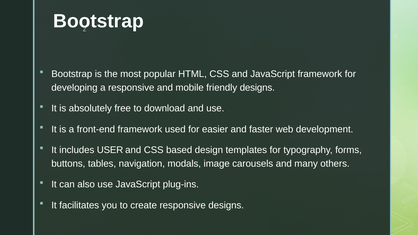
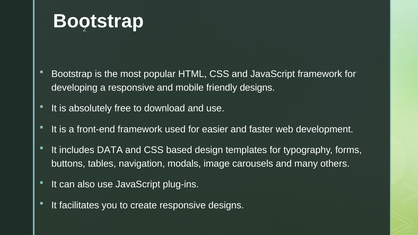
USER: USER -> DATA
